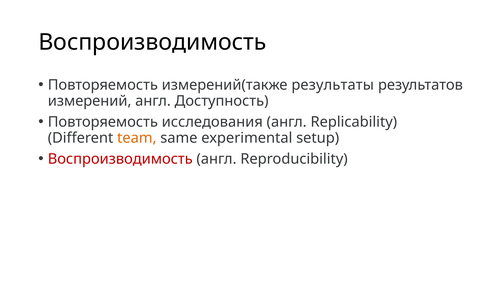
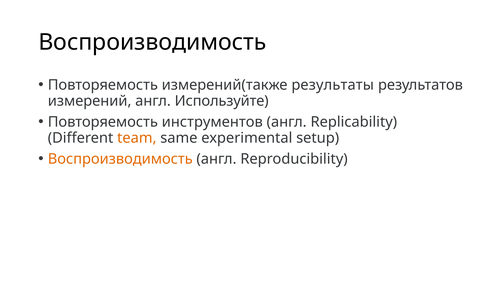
Доступность: Доступность -> Используйте
исследования: исследования -> инструментов
Воспроизводимость at (120, 159) colour: red -> orange
